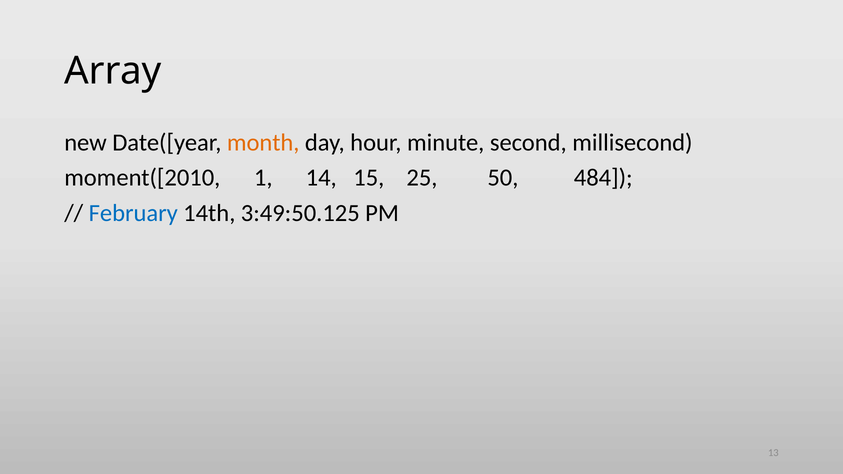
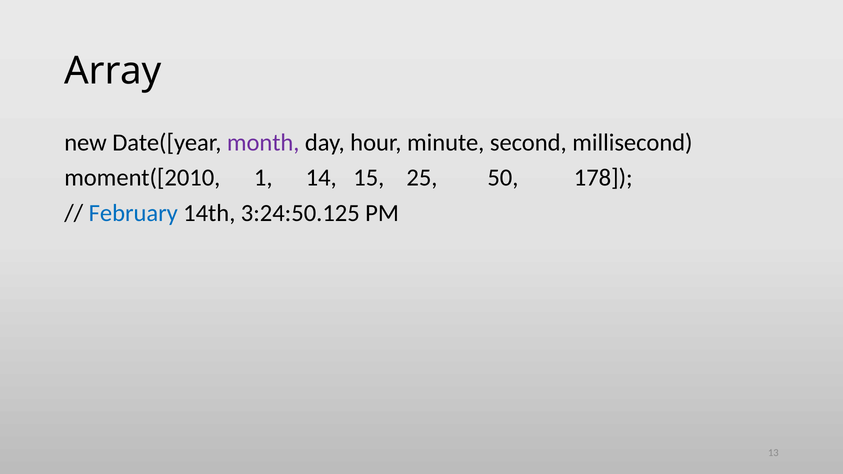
month colour: orange -> purple
484: 484 -> 178
3:49:50.125: 3:49:50.125 -> 3:24:50.125
